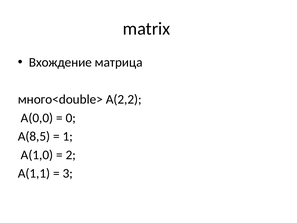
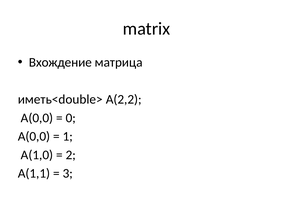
много<double>: много<double> -> иметь<double>
A(8,5 at (34, 136): A(8,5 -> A(0,0
